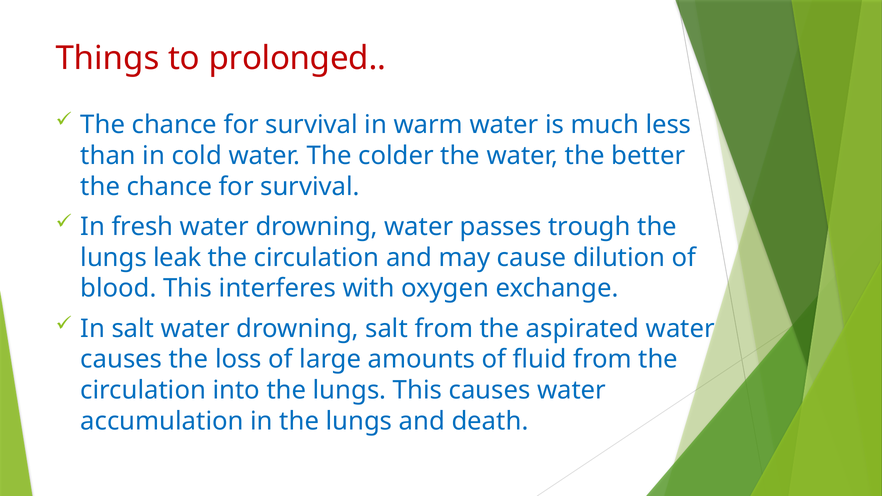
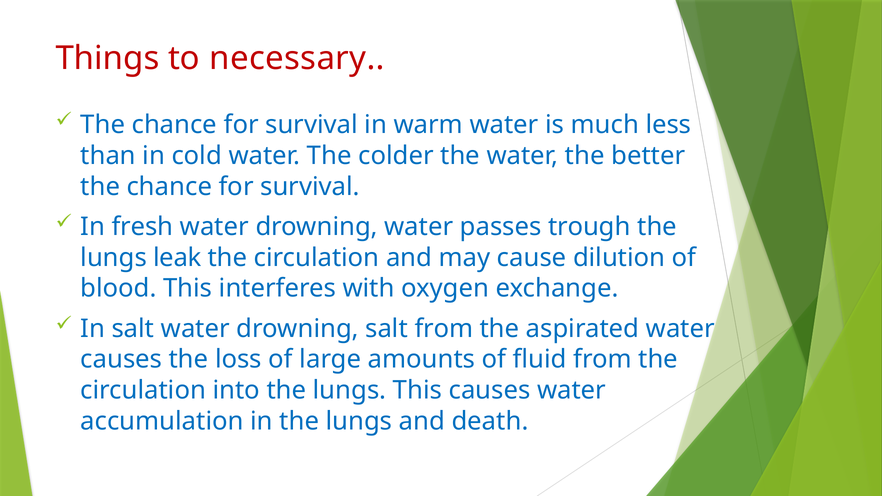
prolonged: prolonged -> necessary
